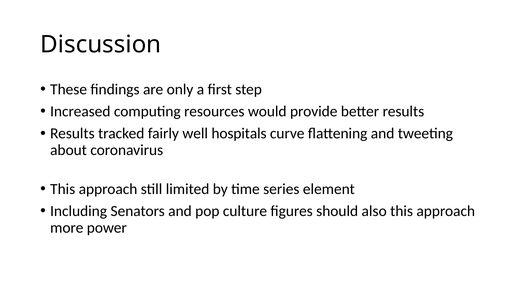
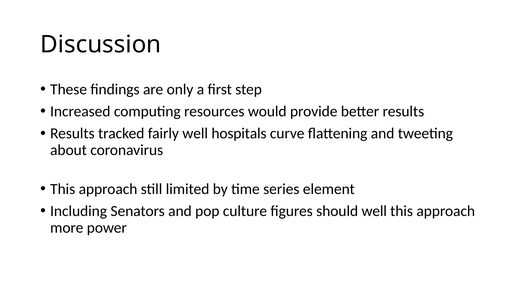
should also: also -> well
